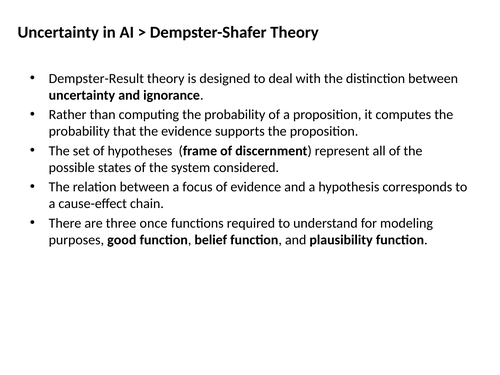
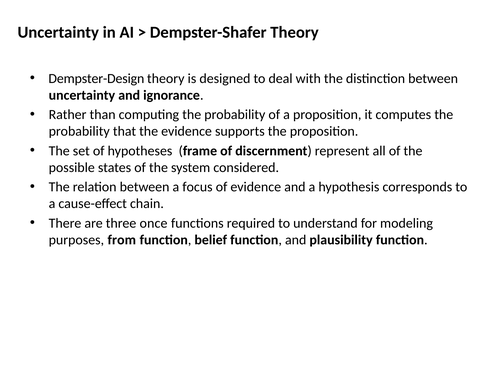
Dempster-Result: Dempster-Result -> Dempster-Design
good: good -> from
